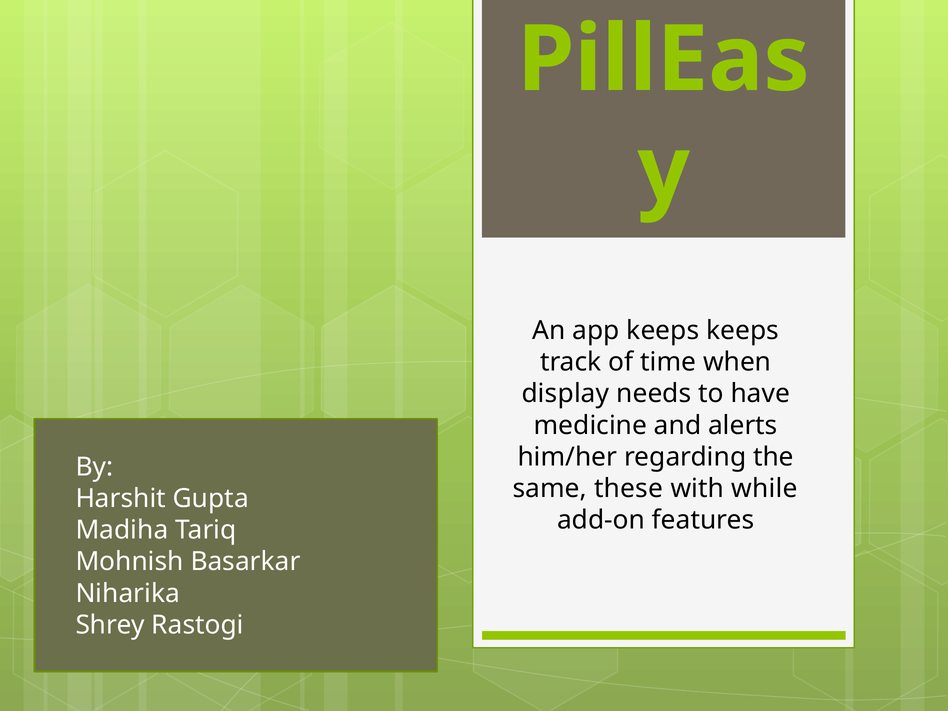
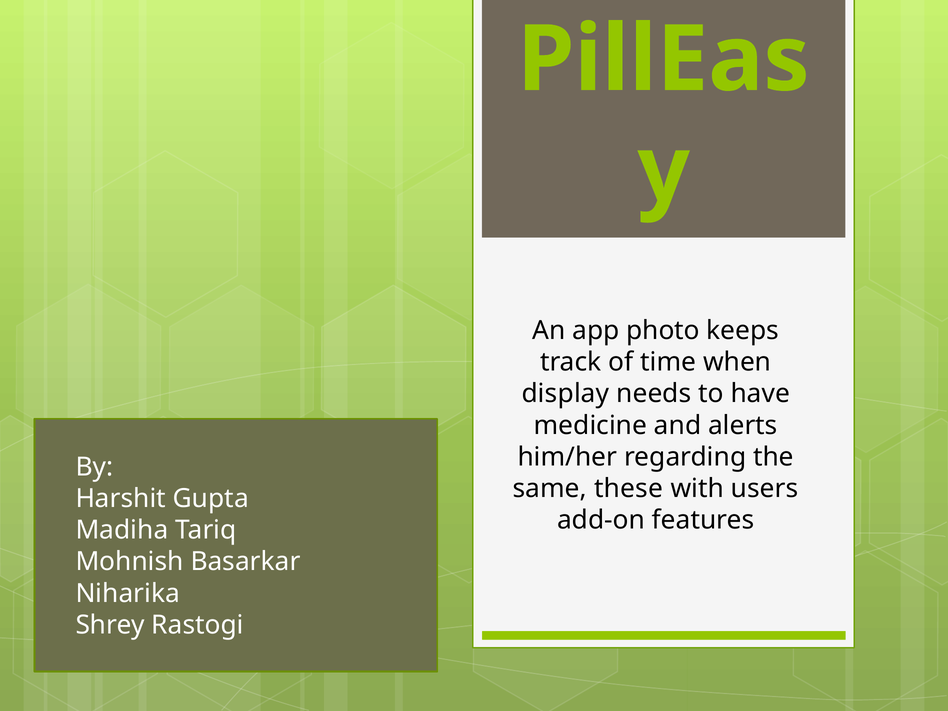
app keeps: keeps -> photo
while: while -> users
